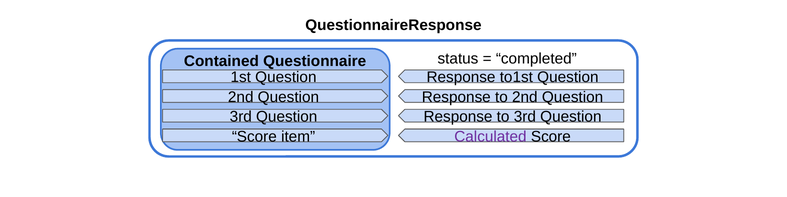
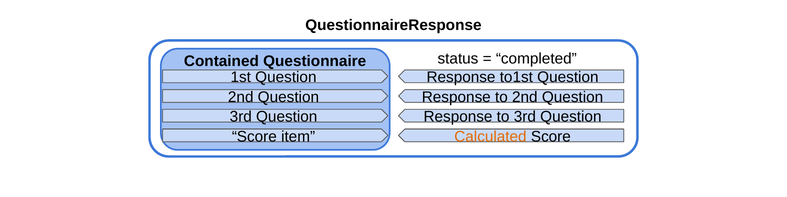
Calculated colour: purple -> orange
